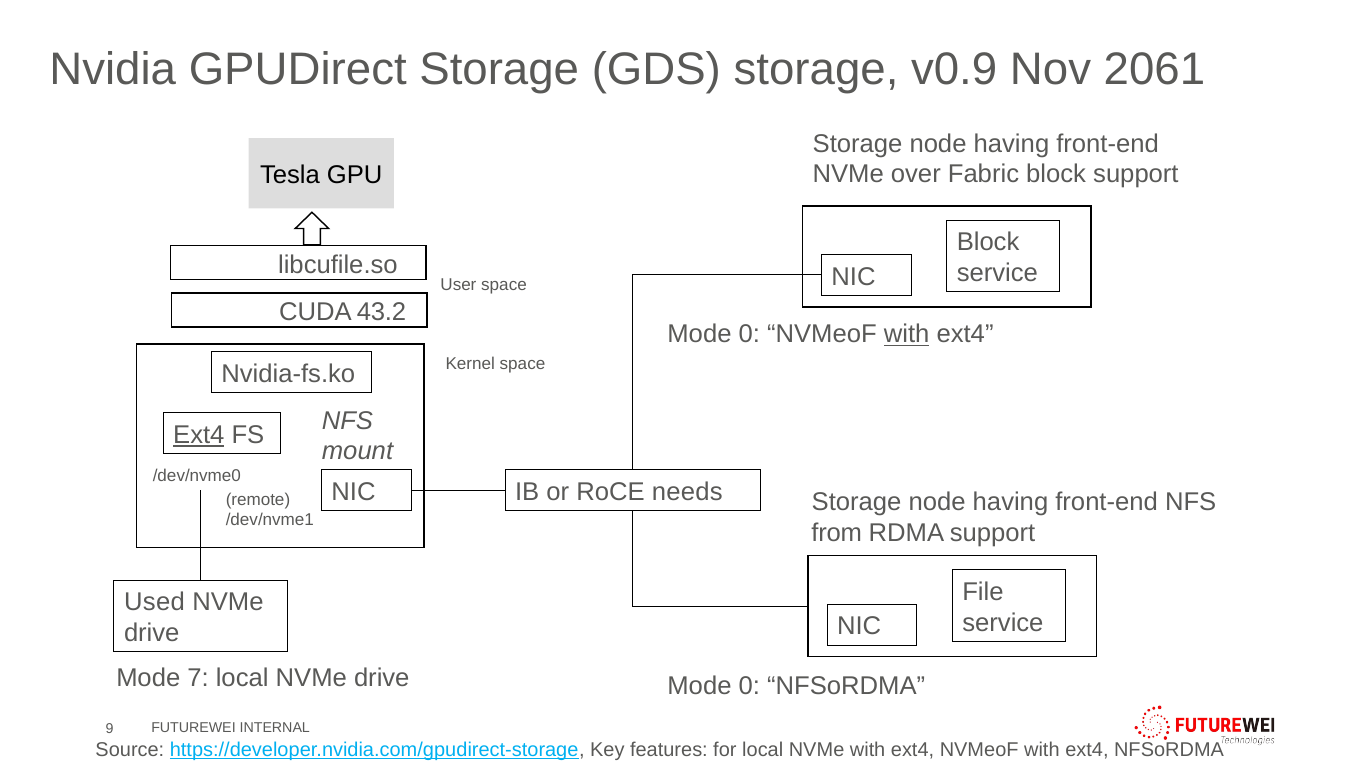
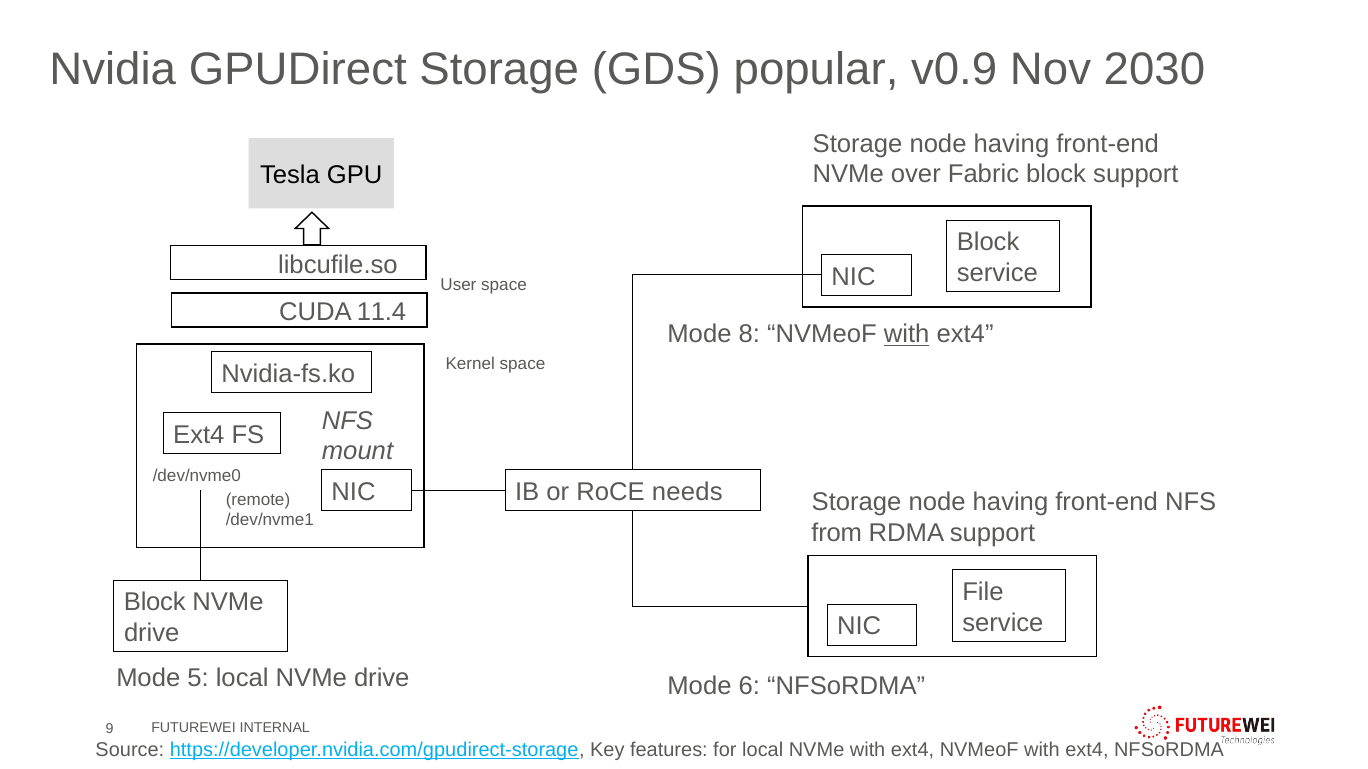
GDS storage: storage -> popular
2061: 2061 -> 2030
43.2: 43.2 -> 11.4
0 at (749, 335): 0 -> 8
Ext4 at (199, 435) underline: present -> none
Used at (155, 603): Used -> Block
7: 7 -> 5
0 at (749, 686): 0 -> 6
